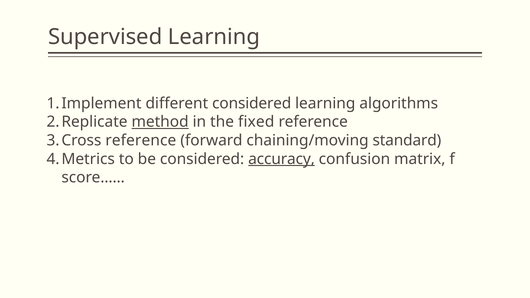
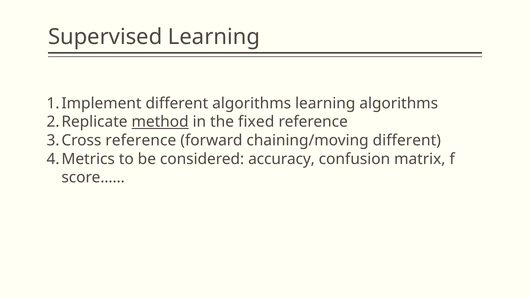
different considered: considered -> algorithms
chaining/moving standard: standard -> different
accuracy underline: present -> none
